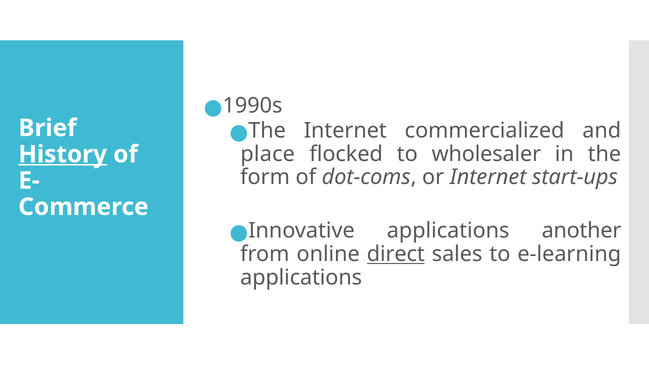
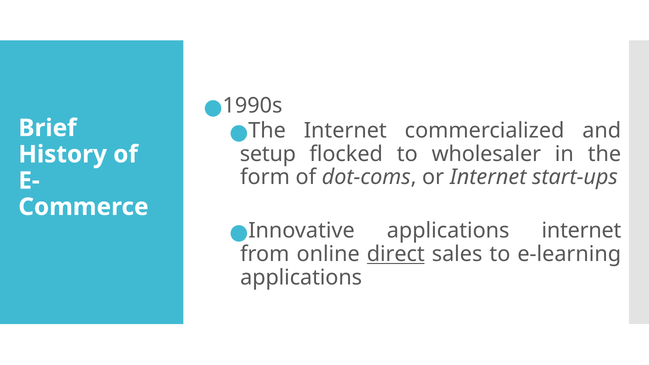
place: place -> setup
History underline: present -> none
applications another: another -> internet
